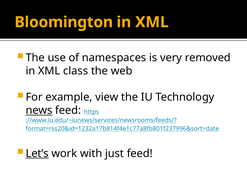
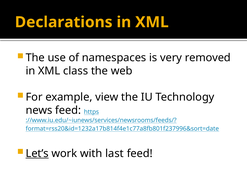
Bloomington: Bloomington -> Declarations
news underline: present -> none
just: just -> last
